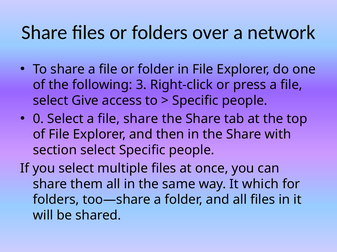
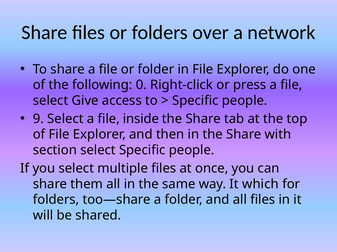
3: 3 -> 0
0: 0 -> 9
file share: share -> inside
